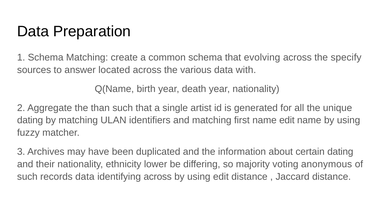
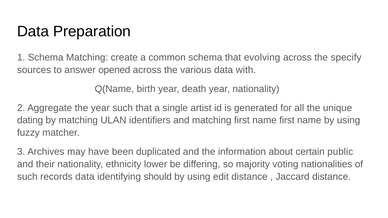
located: located -> opened
the than: than -> year
name edit: edit -> first
certain dating: dating -> public
anonymous: anonymous -> nationalities
identifying across: across -> should
